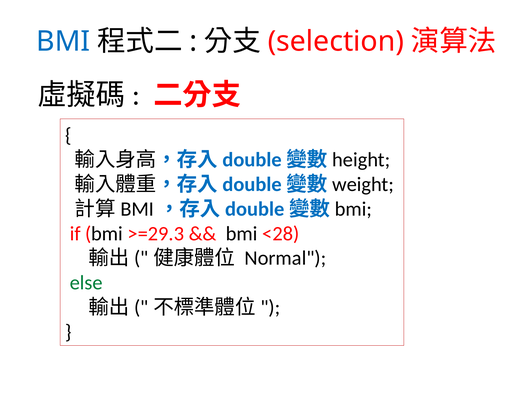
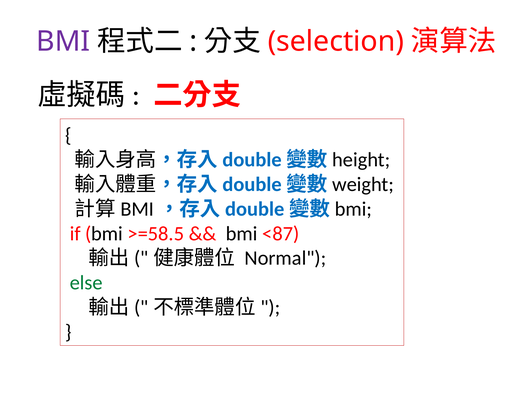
BMI at (63, 41) colour: blue -> purple
>=29.3: >=29.3 -> >=58.5
<28: <28 -> <87
